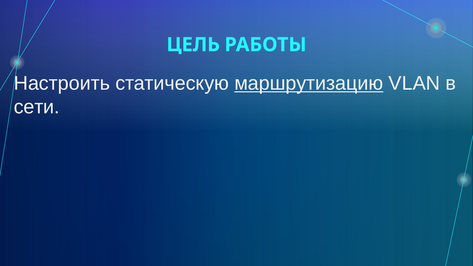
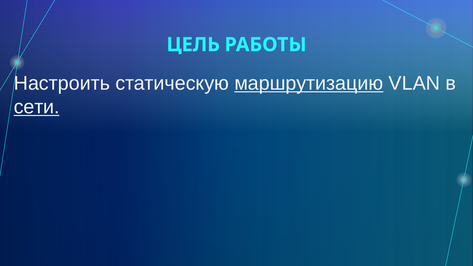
сети underline: none -> present
